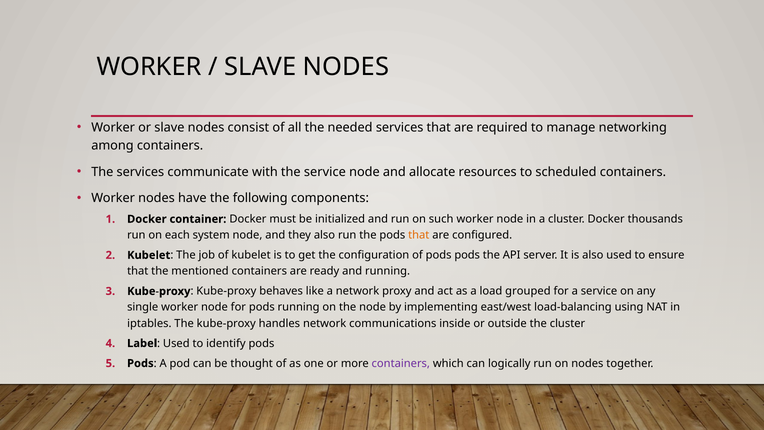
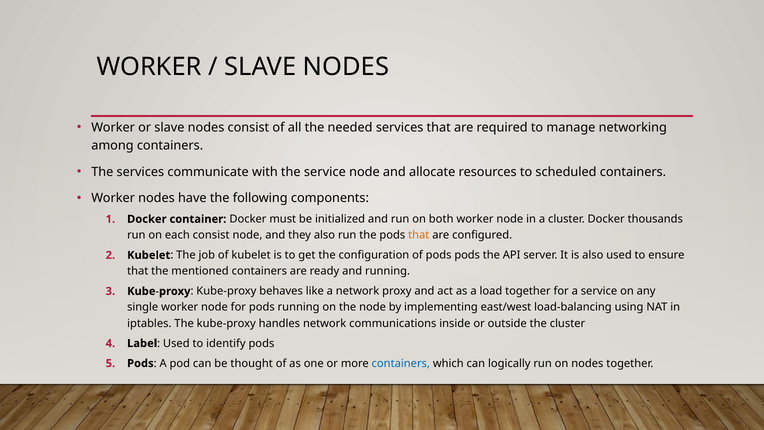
such: such -> both
each system: system -> consist
load grouped: grouped -> together
containers at (401, 363) colour: purple -> blue
